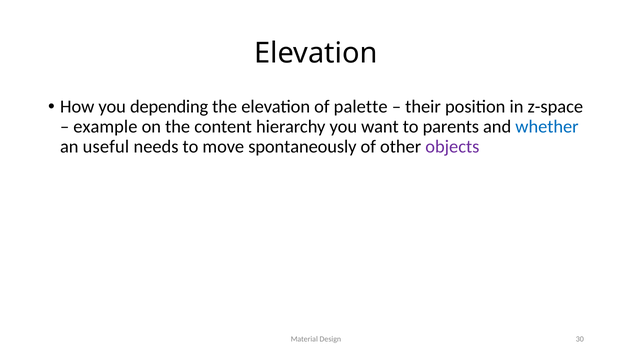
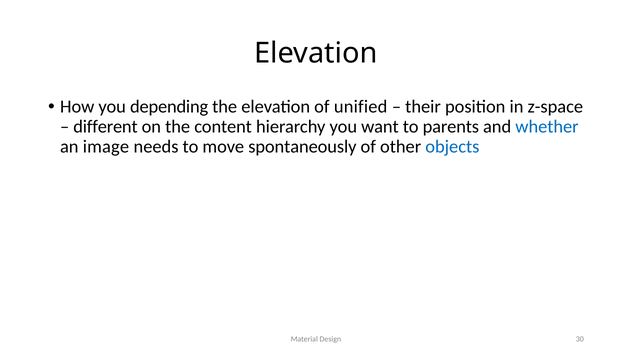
palette: palette -> unified
example: example -> different
useful: useful -> image
objects colour: purple -> blue
